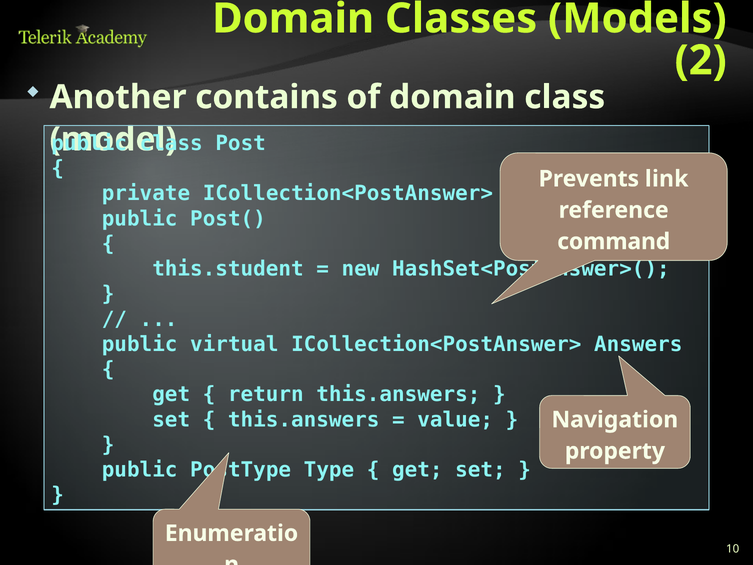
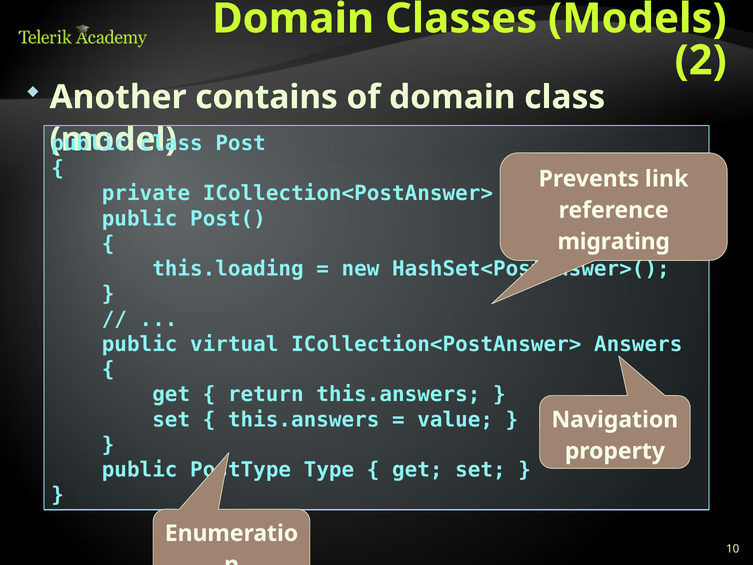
command: command -> migrating
this.student: this.student -> this.loading
